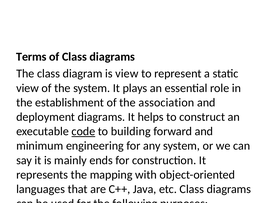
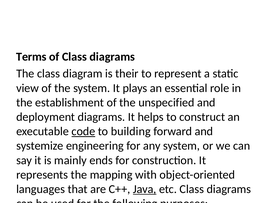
is view: view -> their
association: association -> unspecified
minimum: minimum -> systemize
Java underline: none -> present
